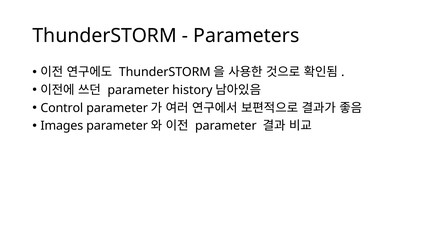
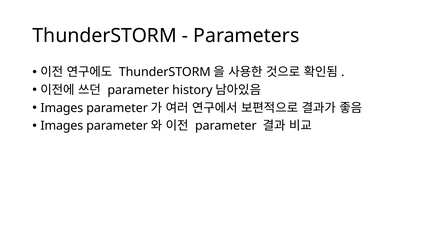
Control at (62, 108): Control -> Images
